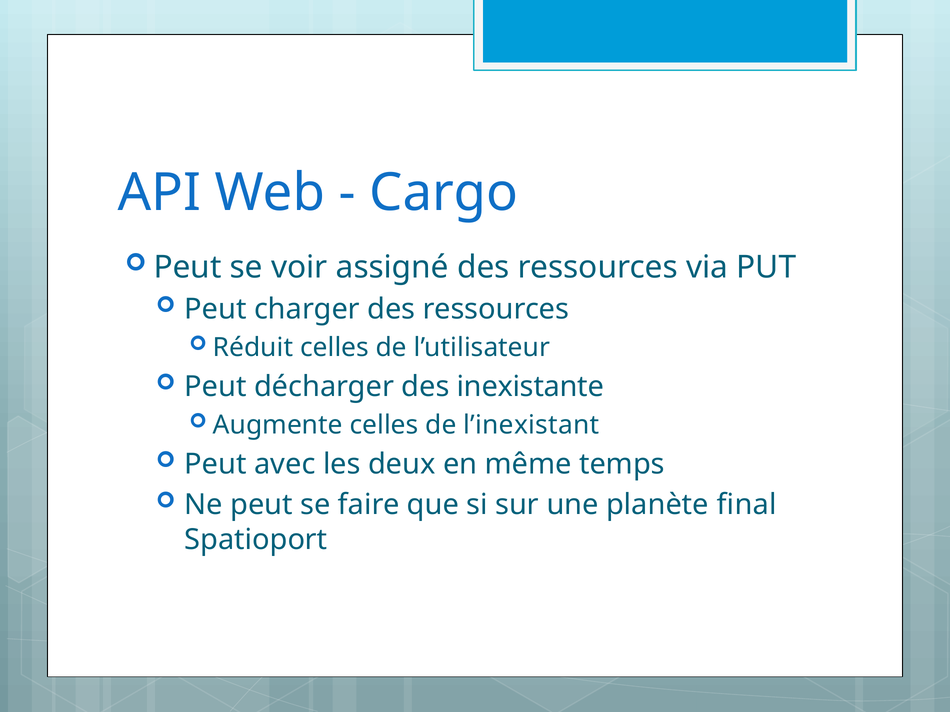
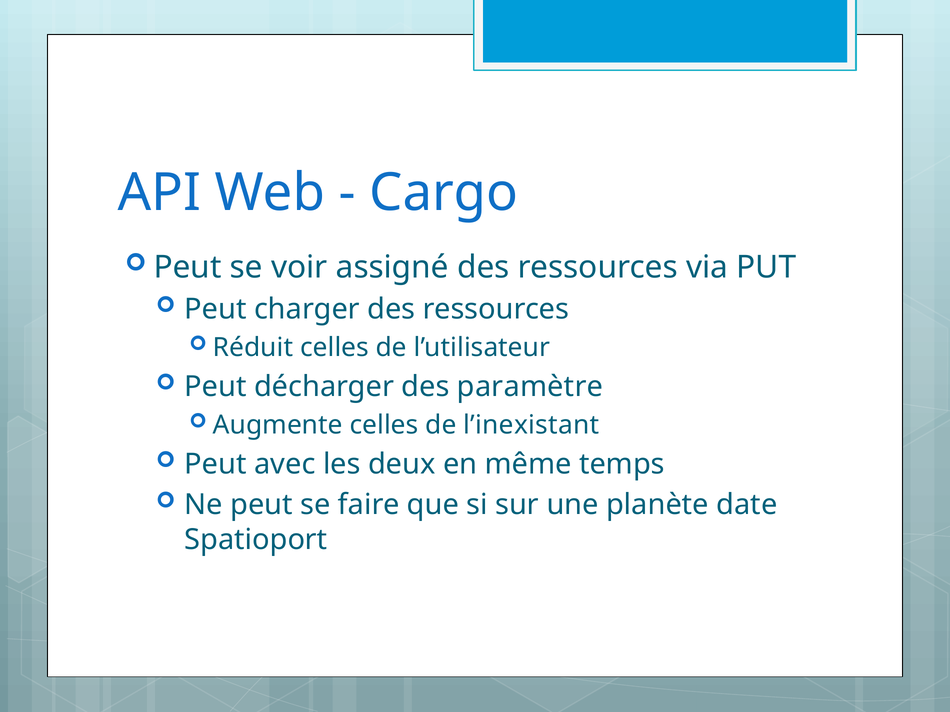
inexistante: inexistante -> paramètre
final: final -> date
